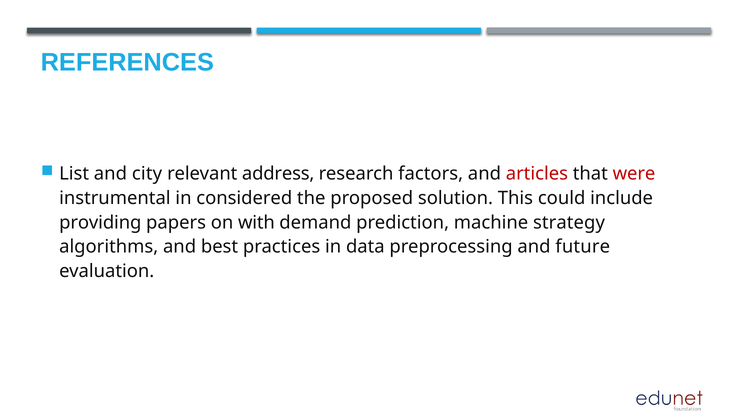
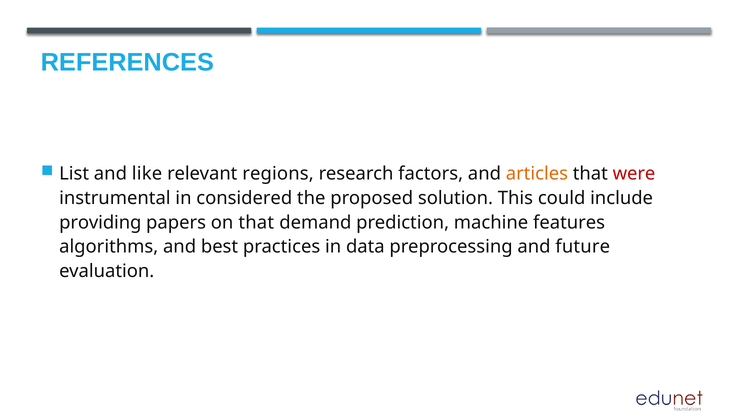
city: city -> like
address: address -> regions
articles colour: red -> orange
on with: with -> that
strategy: strategy -> features
